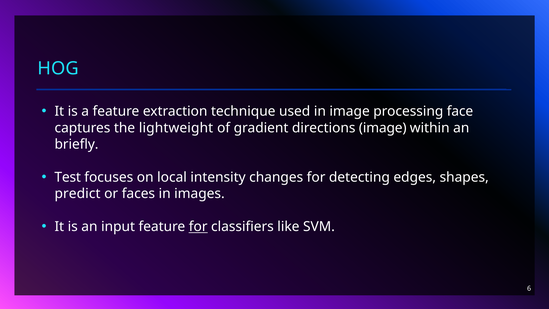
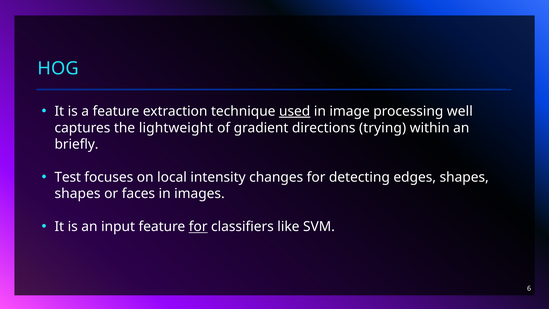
used underline: none -> present
face: face -> well
directions image: image -> trying
predict at (78, 194): predict -> shapes
